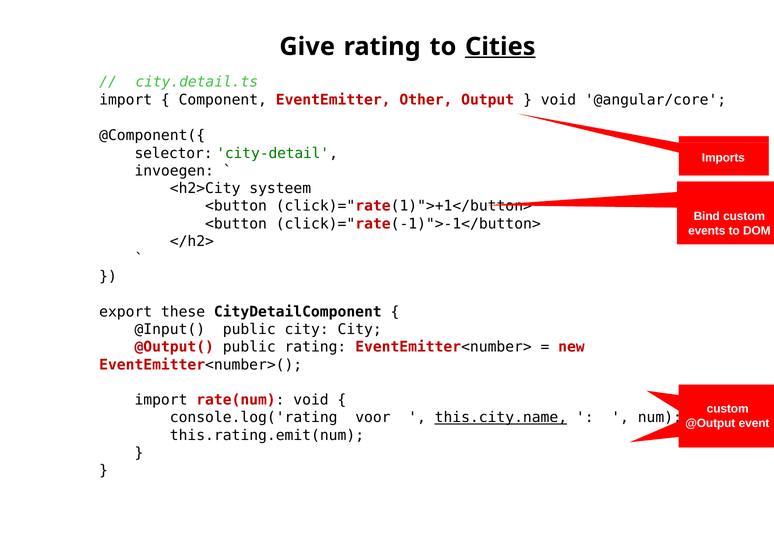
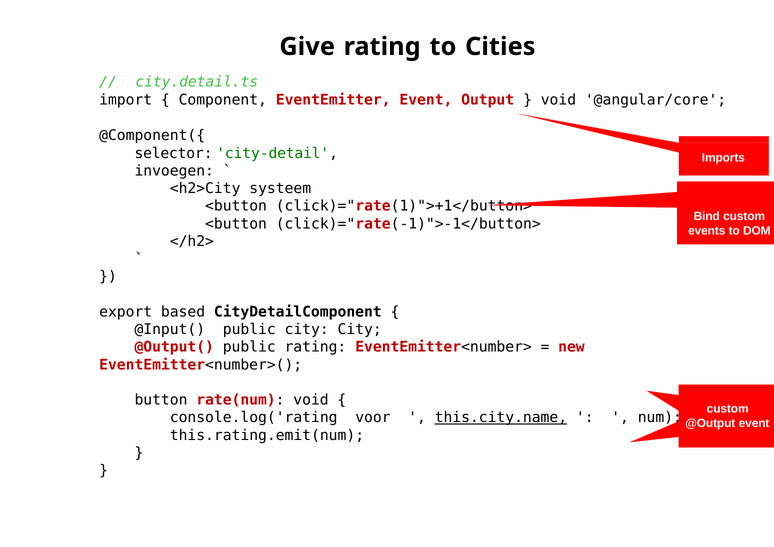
Cities underline: present -> none
EventEmitter Other: Other -> Event
these: these -> based
import at (161, 400): import -> button
